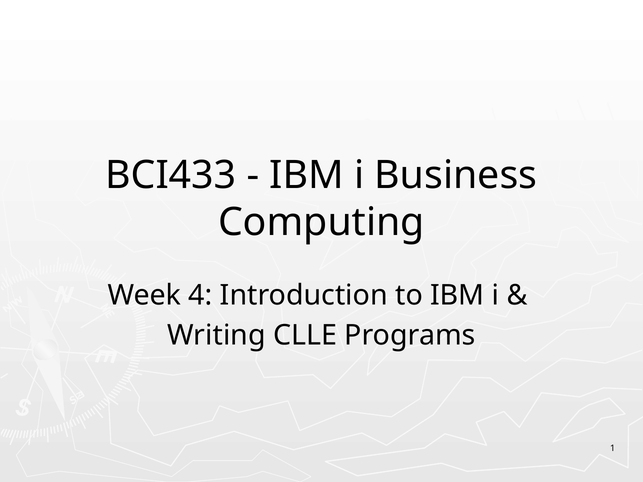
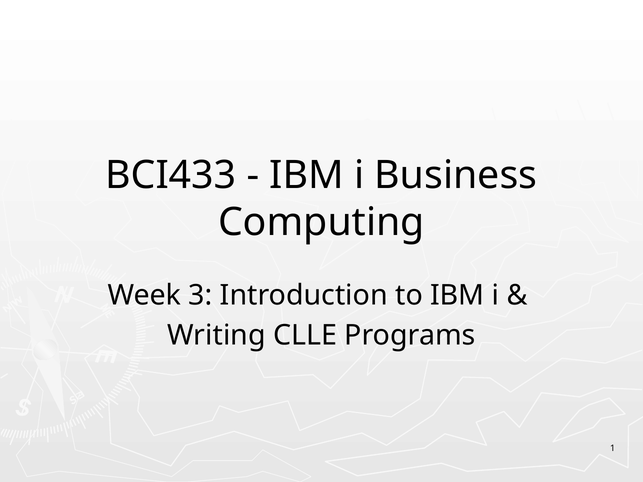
4: 4 -> 3
